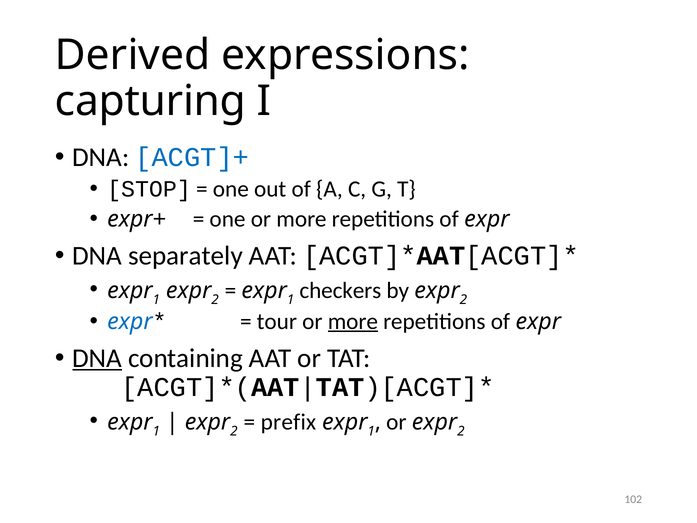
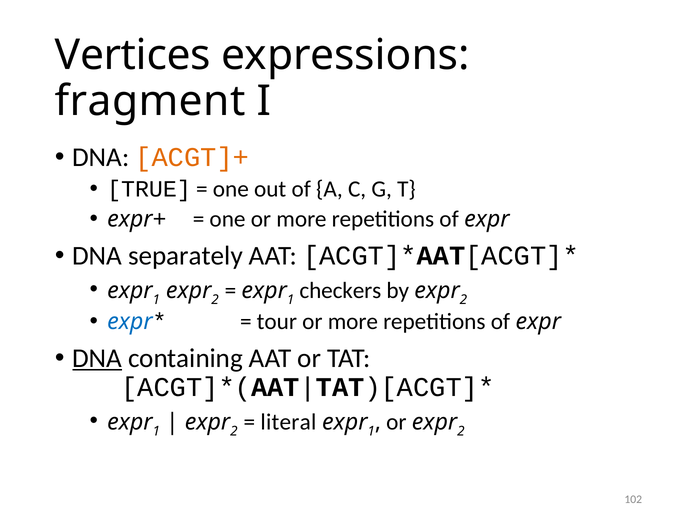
Derived: Derived -> Vertices
capturing: capturing -> fragment
ACGT]+ colour: blue -> orange
STOP: STOP -> TRUE
more at (353, 321) underline: present -> none
prefix: prefix -> literal
